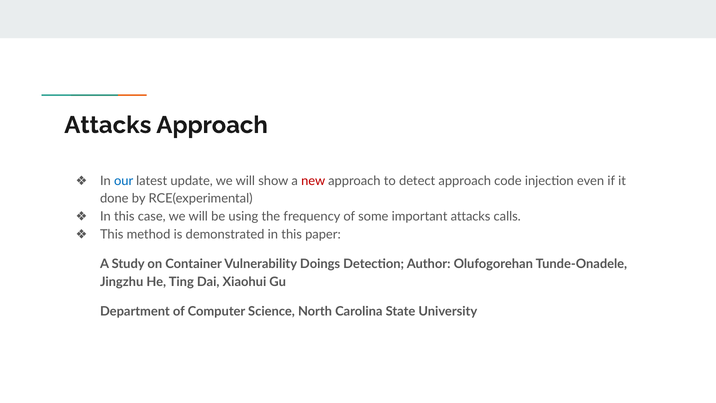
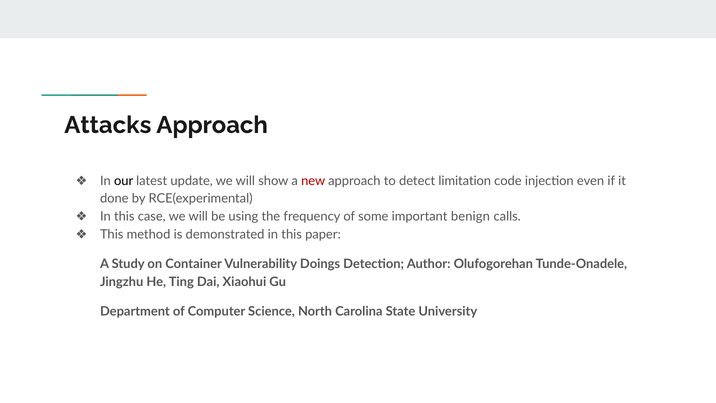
our colour: blue -> black
detect approach: approach -> limitation
important attacks: attacks -> benign
